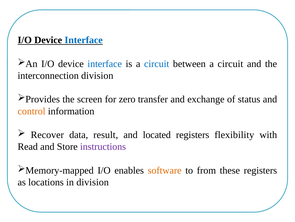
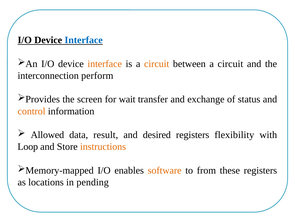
interface at (105, 64) colour: blue -> orange
circuit at (157, 64) colour: blue -> orange
interconnection division: division -> perform
zero: zero -> wait
Recover: Recover -> Allowed
located: located -> desired
Read: Read -> Loop
instructions colour: purple -> orange
in division: division -> pending
